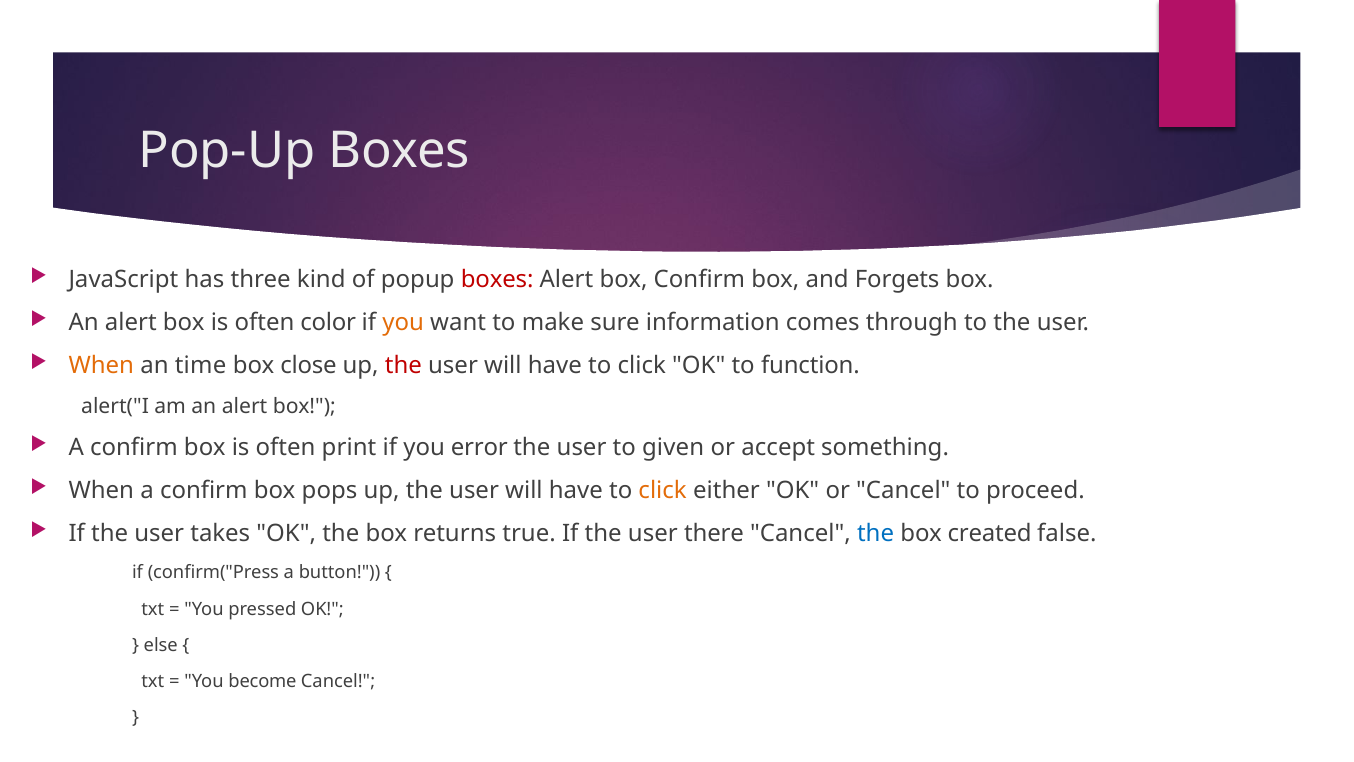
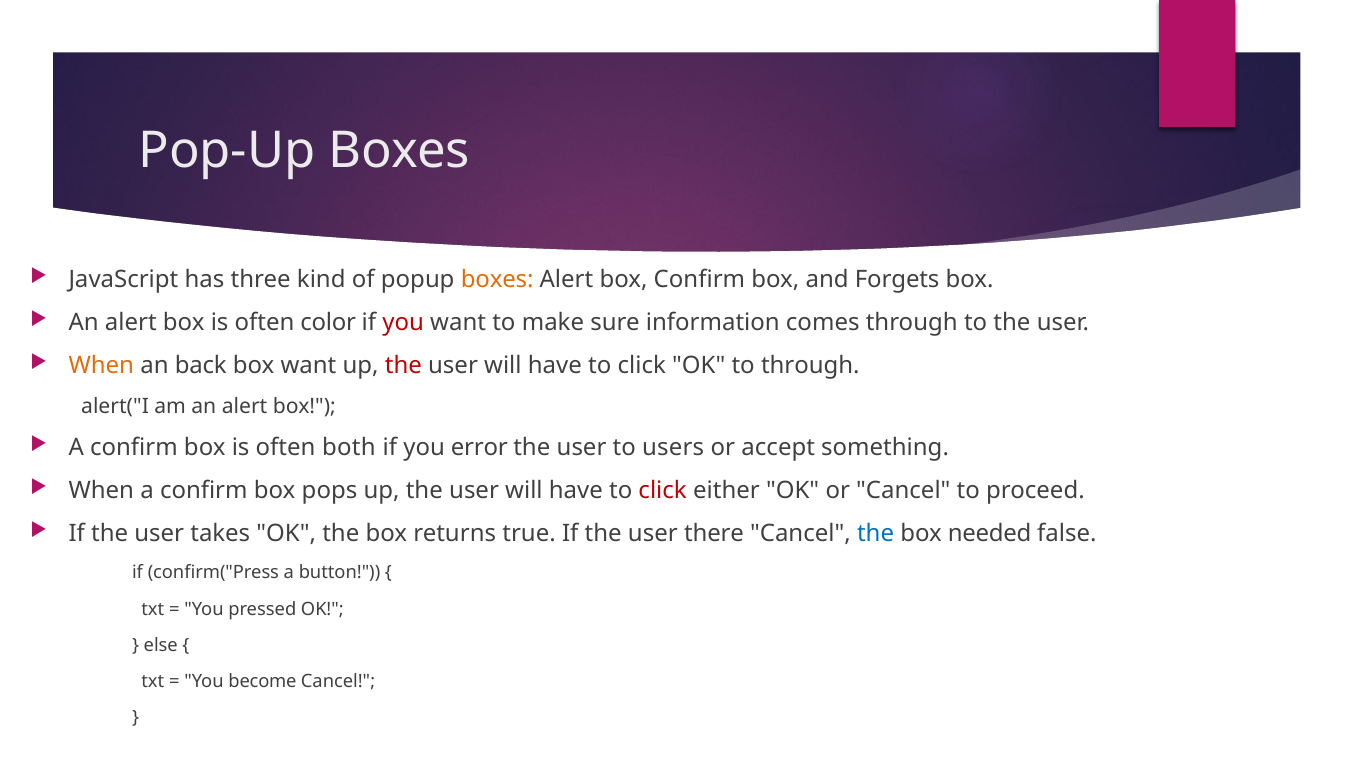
boxes at (497, 279) colour: red -> orange
you at (403, 322) colour: orange -> red
time: time -> back
box close: close -> want
to function: function -> through
print: print -> both
given: given -> users
click at (663, 490) colour: orange -> red
created: created -> needed
